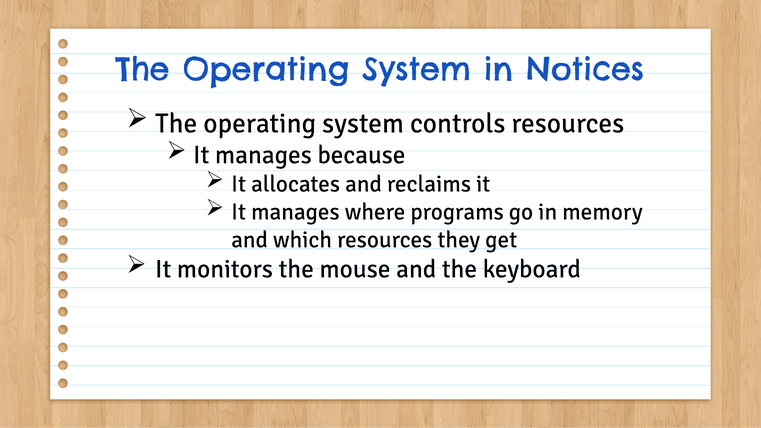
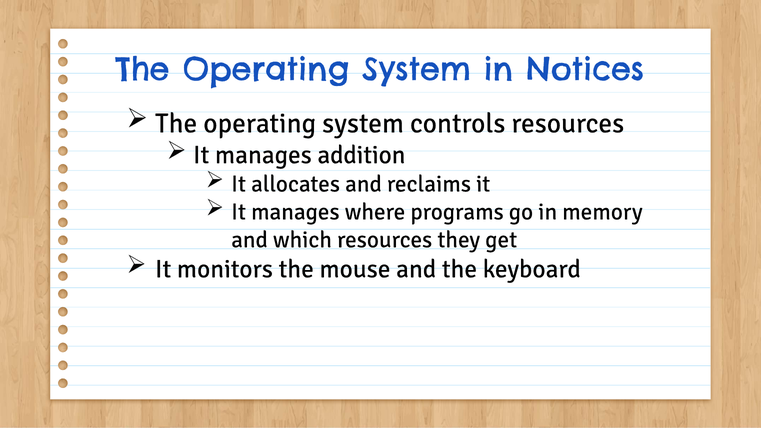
because: because -> addition
